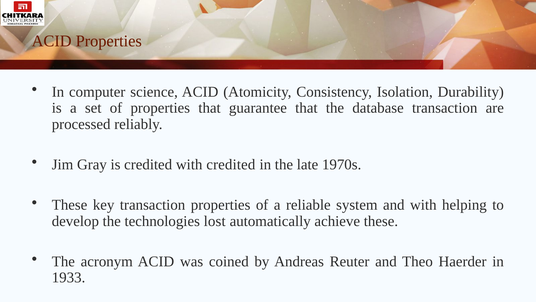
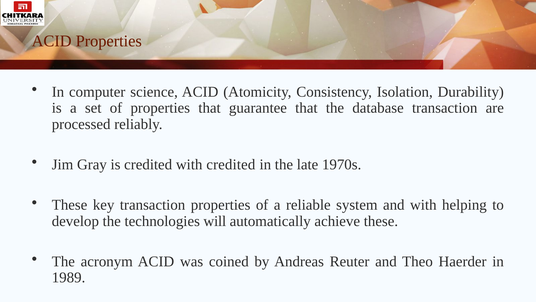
lost: lost -> will
1933: 1933 -> 1989
